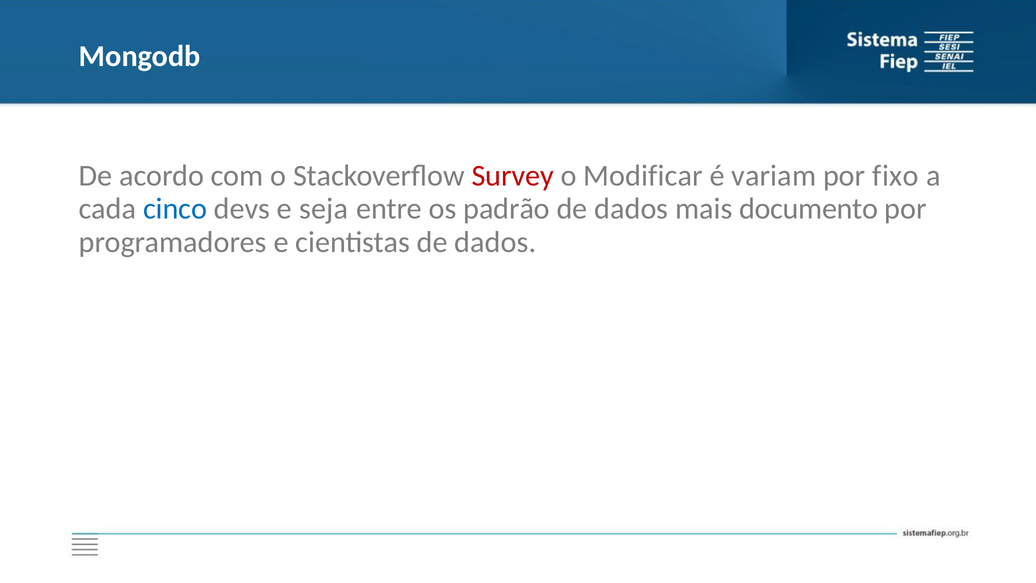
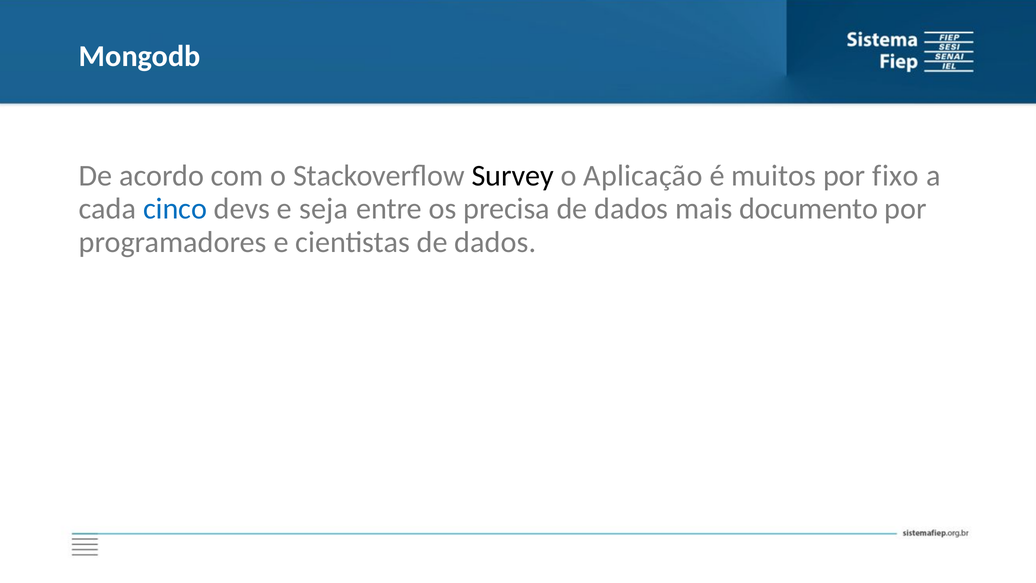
Survey colour: red -> black
Modificar: Modificar -> Aplicação
variam: variam -> muitos
padrão: padrão -> precisa
